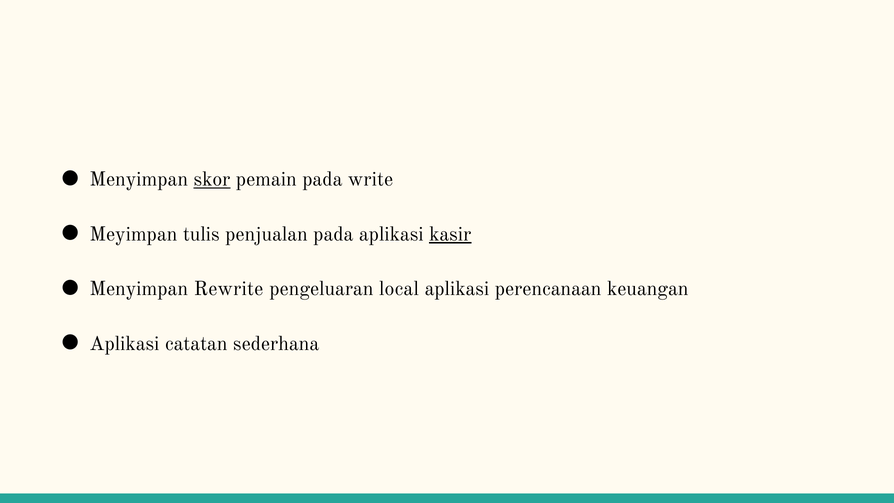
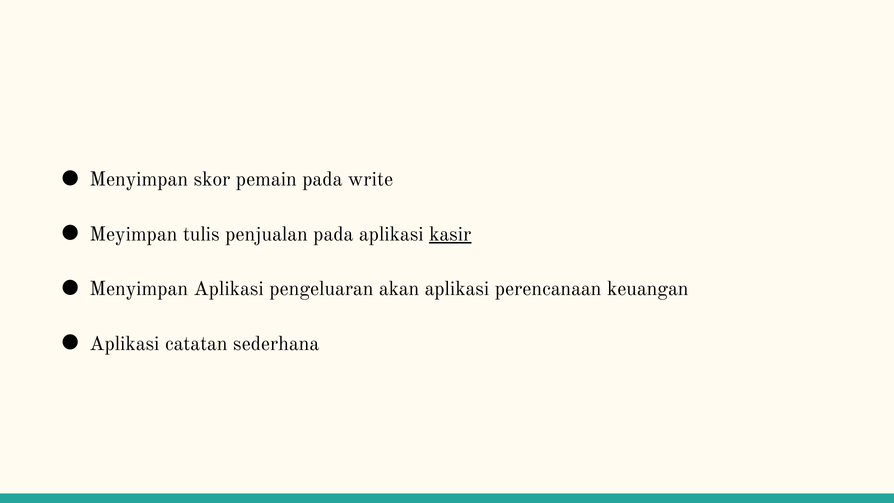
skor underline: present -> none
Menyimpan Rewrite: Rewrite -> Aplikasi
local: local -> akan
